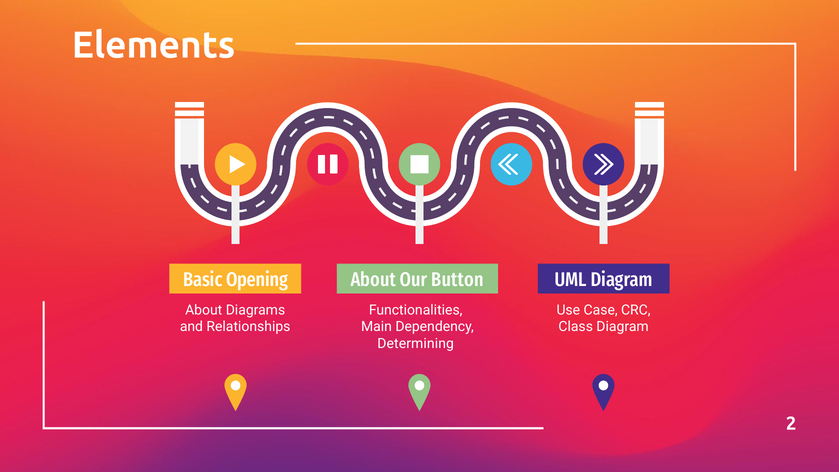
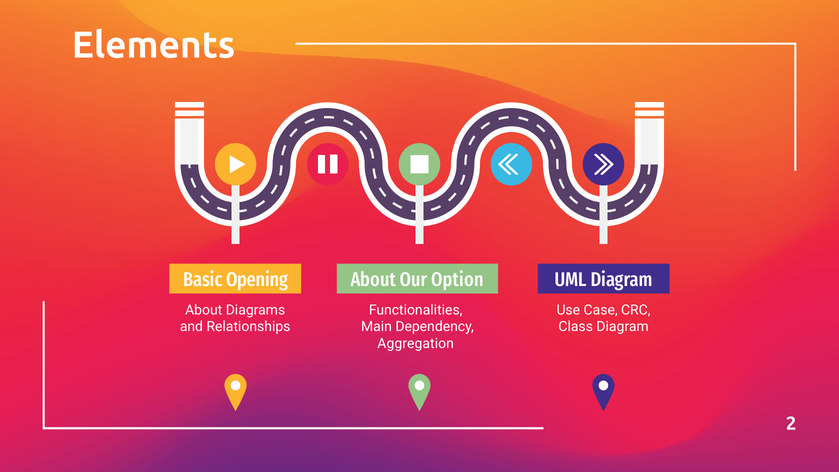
Button: Button -> Option
Determining: Determining -> Aggregation
